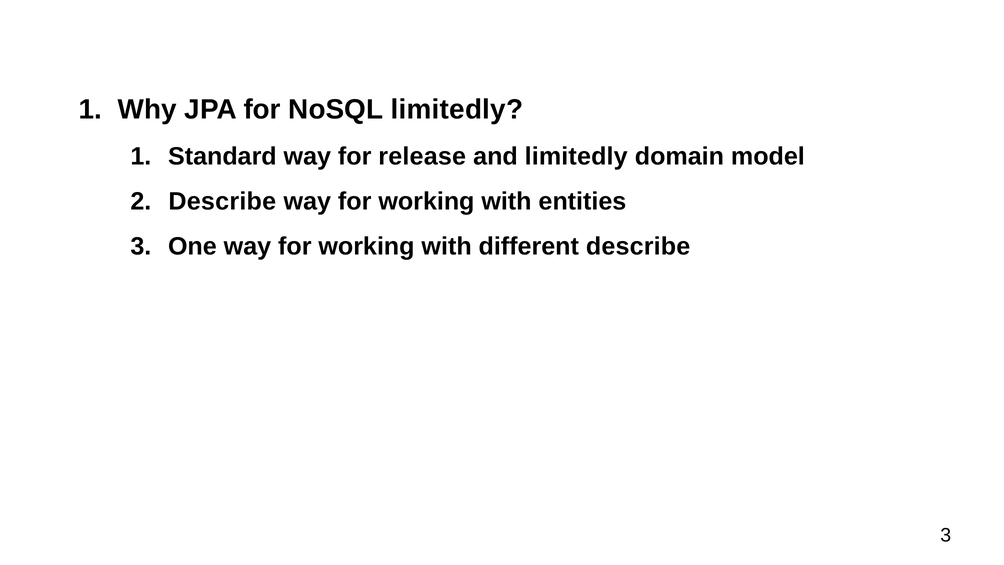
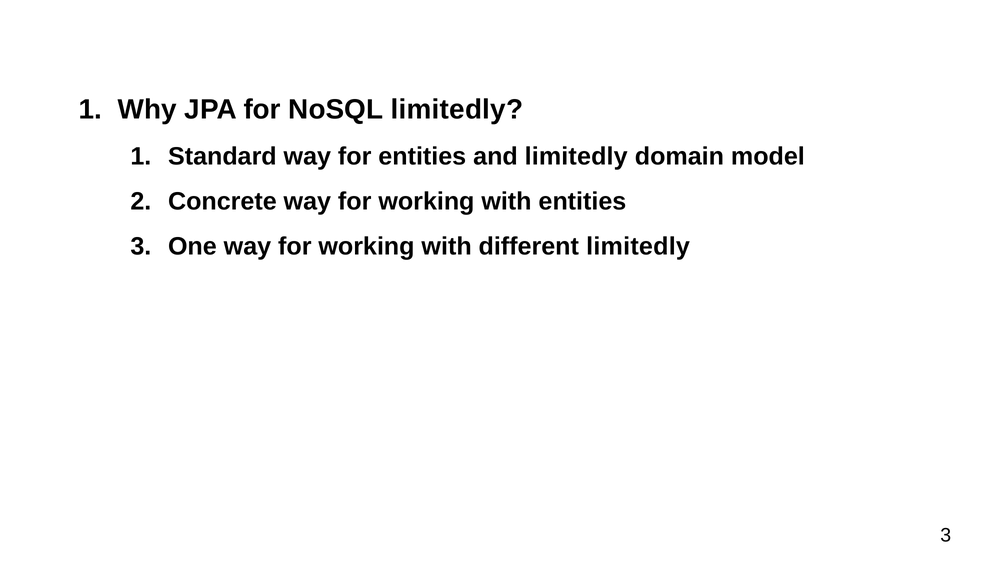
for release: release -> entities
Describe at (222, 201): Describe -> Concrete
different describe: describe -> limitedly
